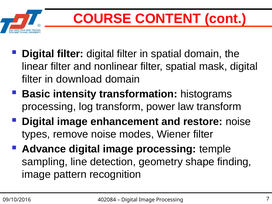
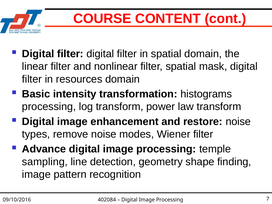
download: download -> resources
